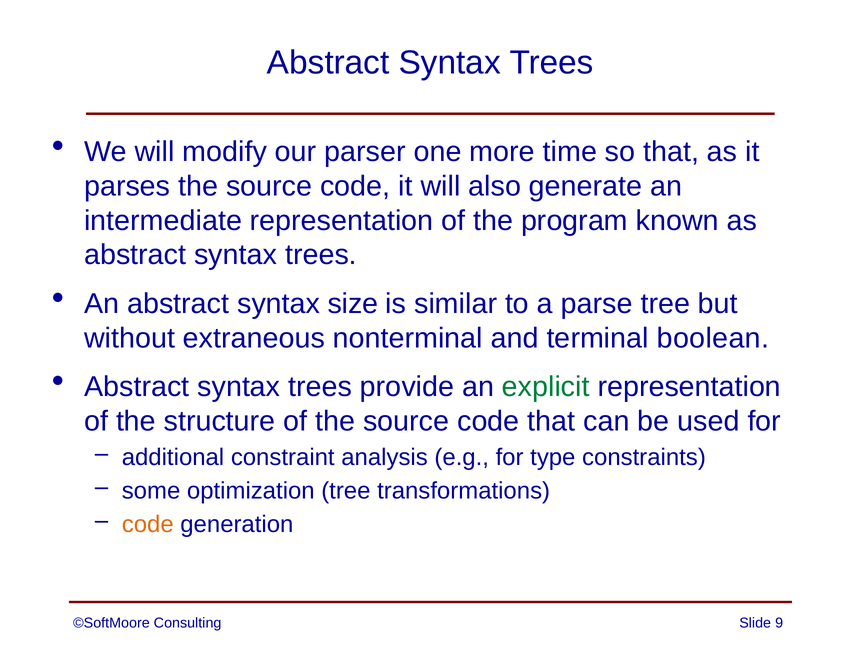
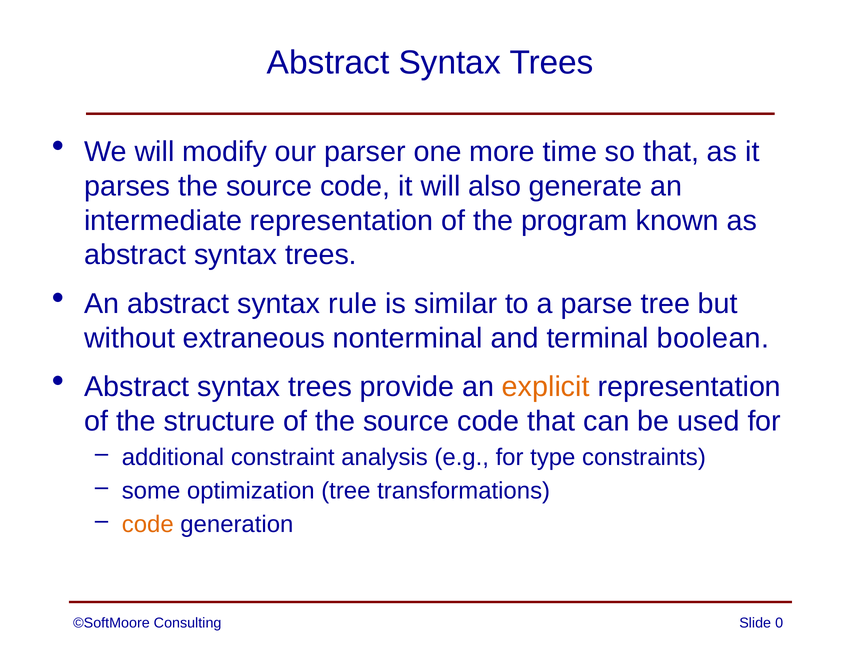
size: size -> rule
explicit colour: green -> orange
9: 9 -> 0
